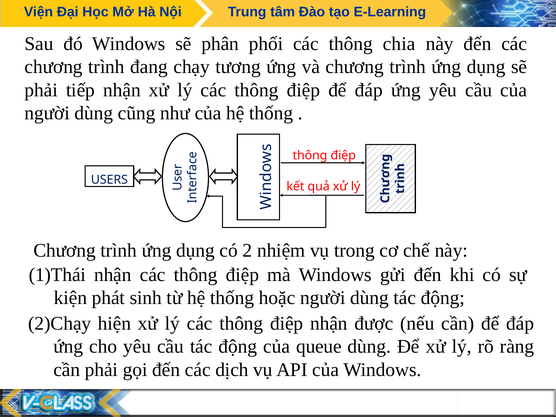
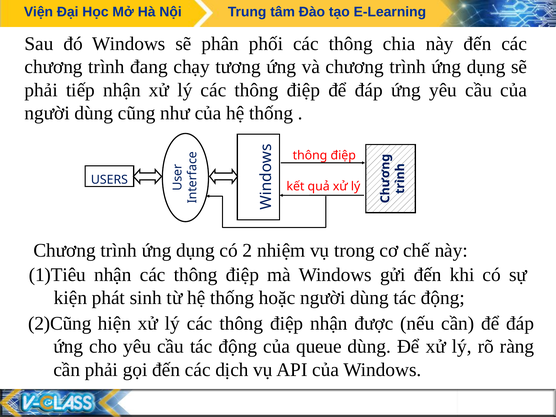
1)Thái: 1)Thái -> 1)Tiêu
2)Chạy: 2)Chạy -> 2)Cũng
